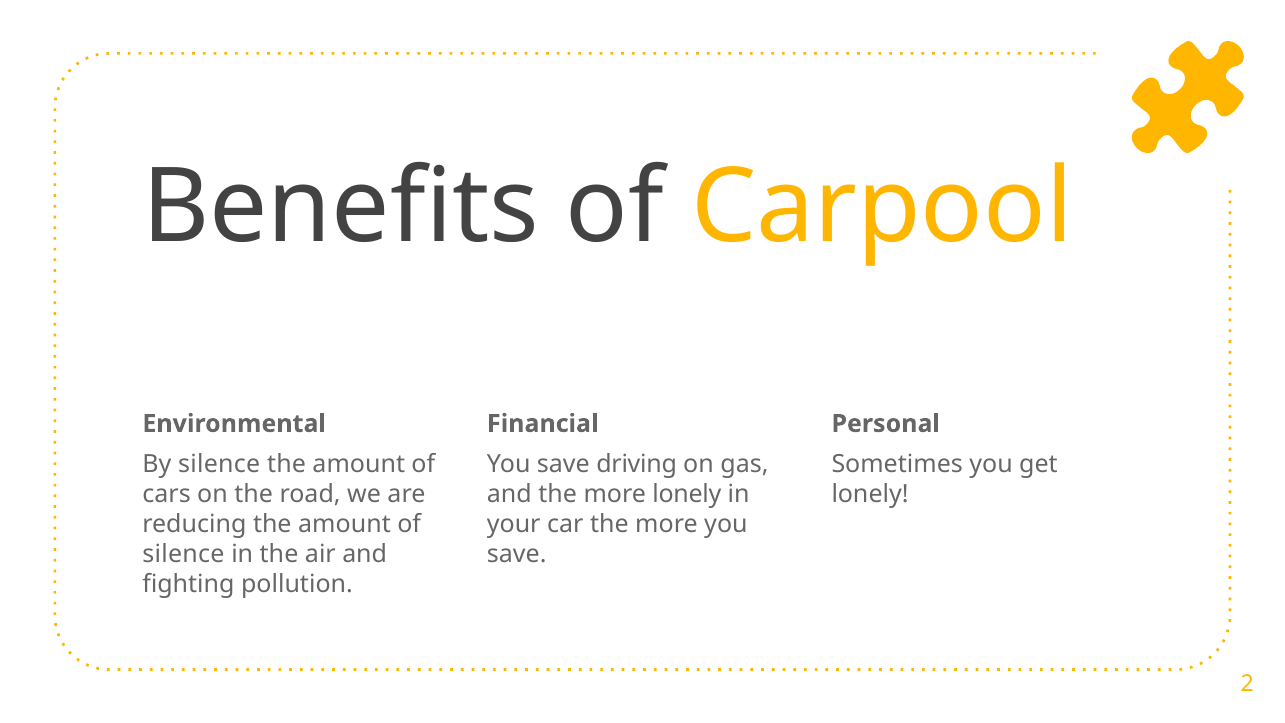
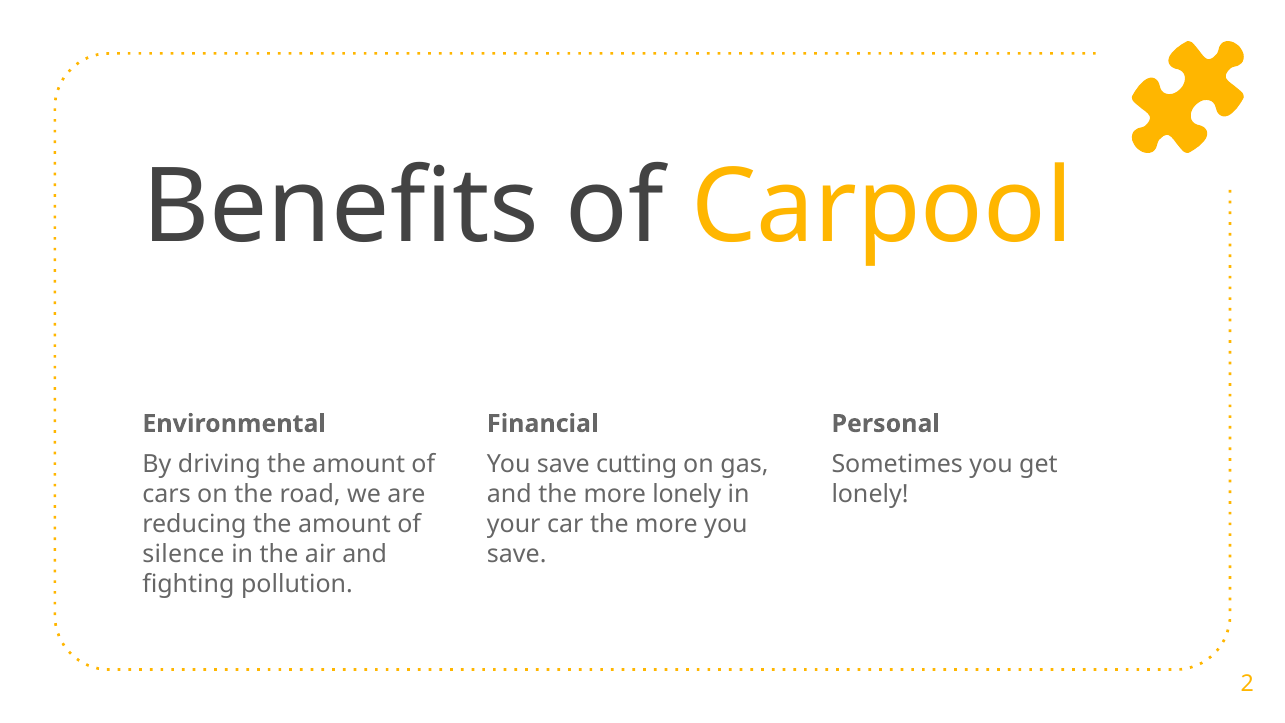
By silence: silence -> driving
driving: driving -> cutting
